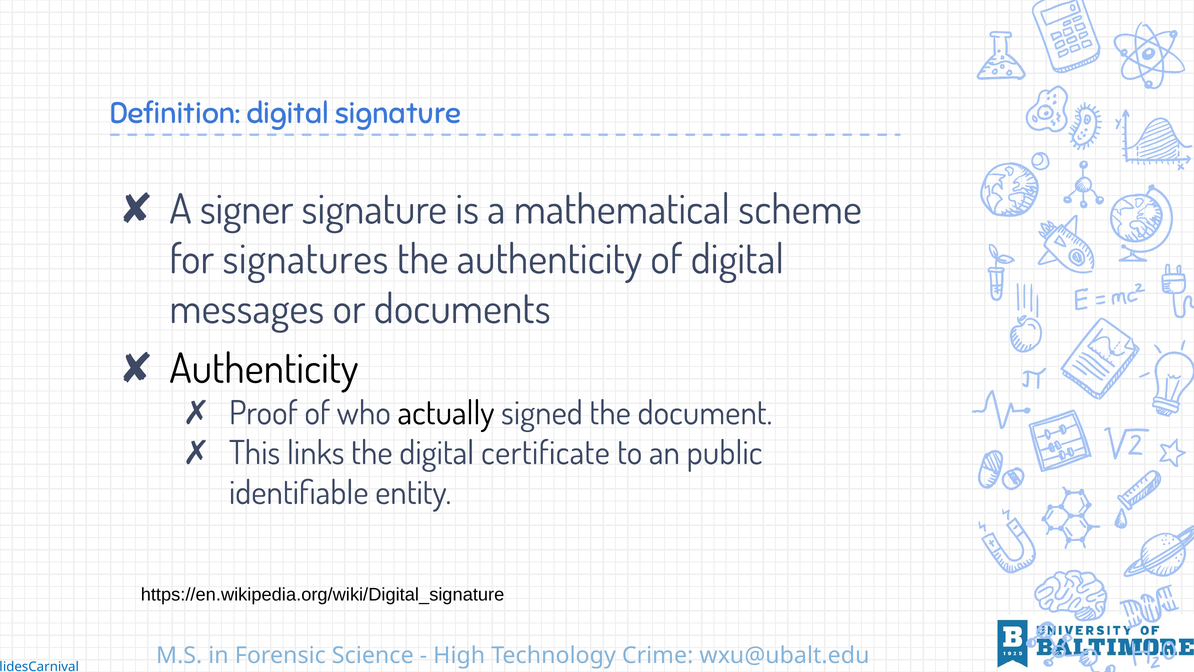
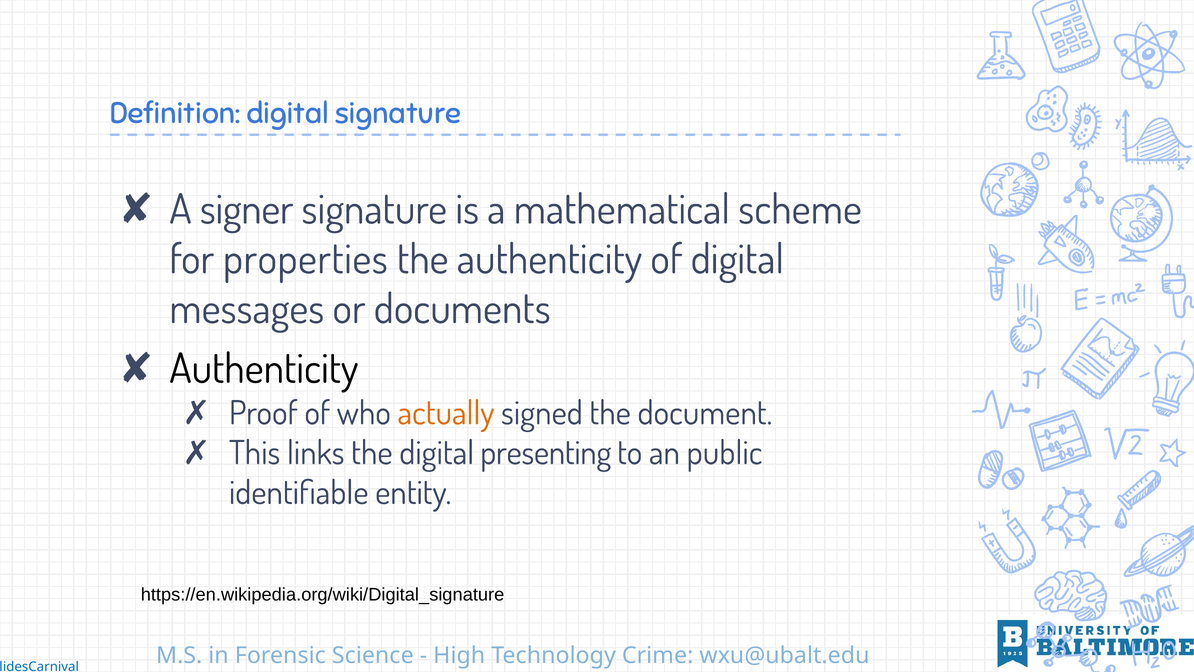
signatures: signatures -> properties
actually colour: black -> orange
certificate: certificate -> presenting
